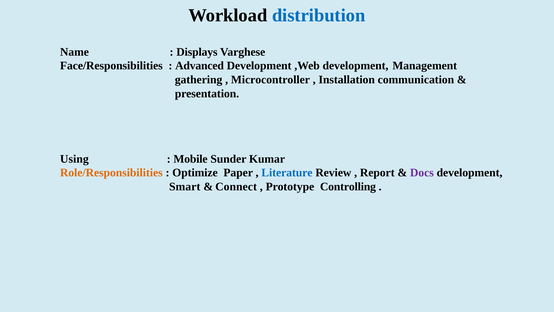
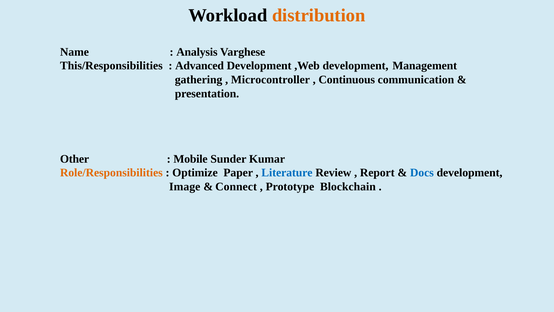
distribution colour: blue -> orange
Displays: Displays -> Analysis
Face/Responsibilities: Face/Responsibilities -> This/Responsibilities
Installation: Installation -> Continuous
Using: Using -> Other
Docs colour: purple -> blue
Smart: Smart -> Image
Controlling: Controlling -> Blockchain
